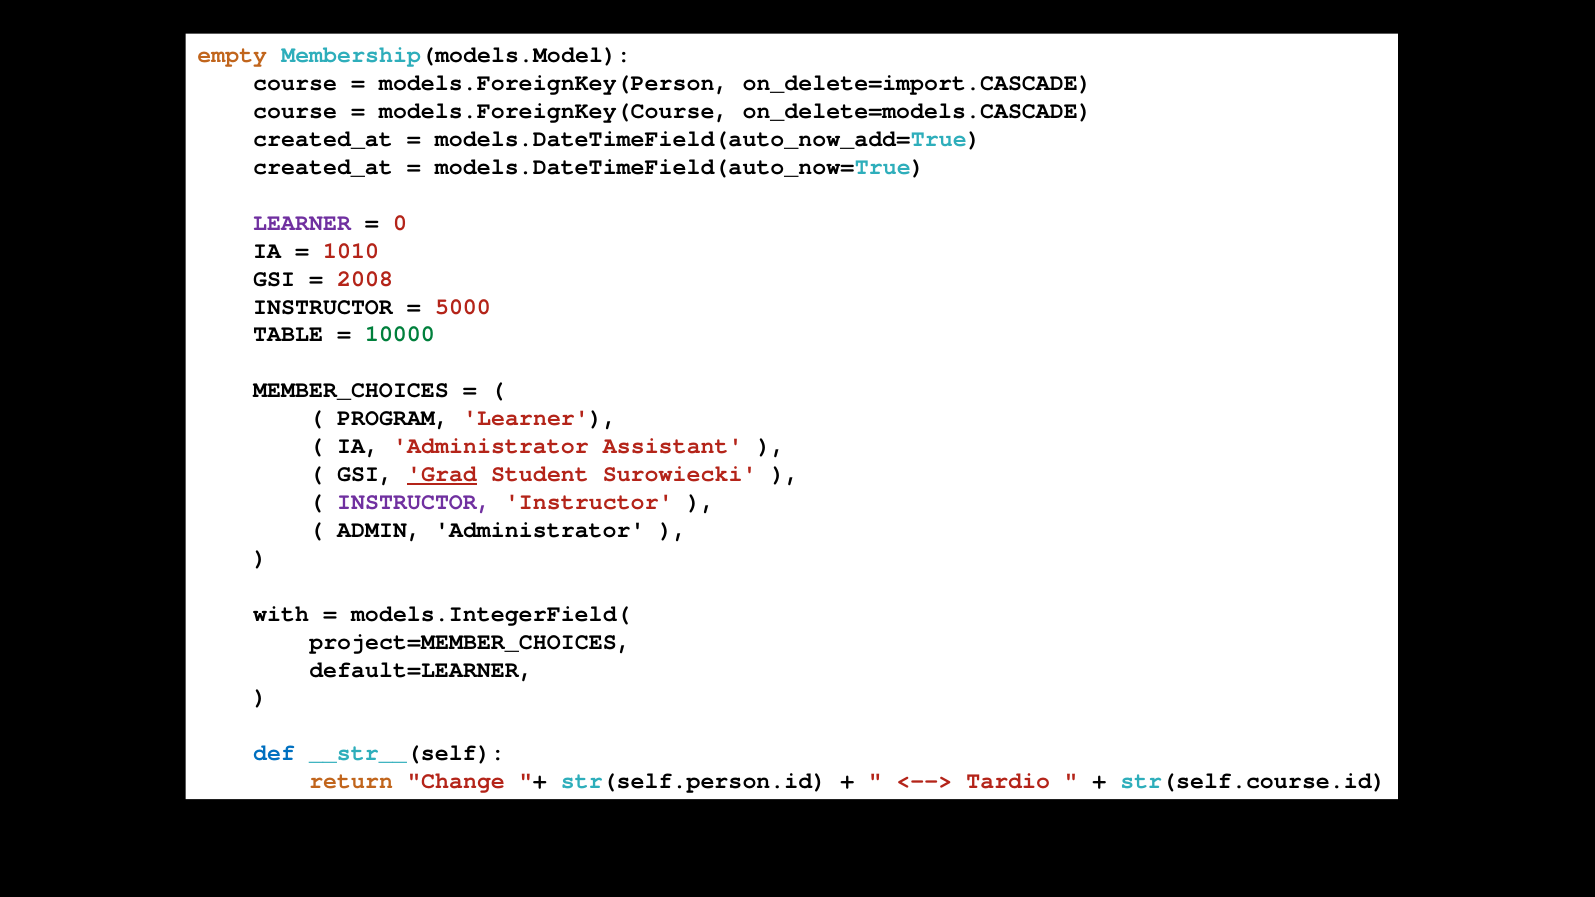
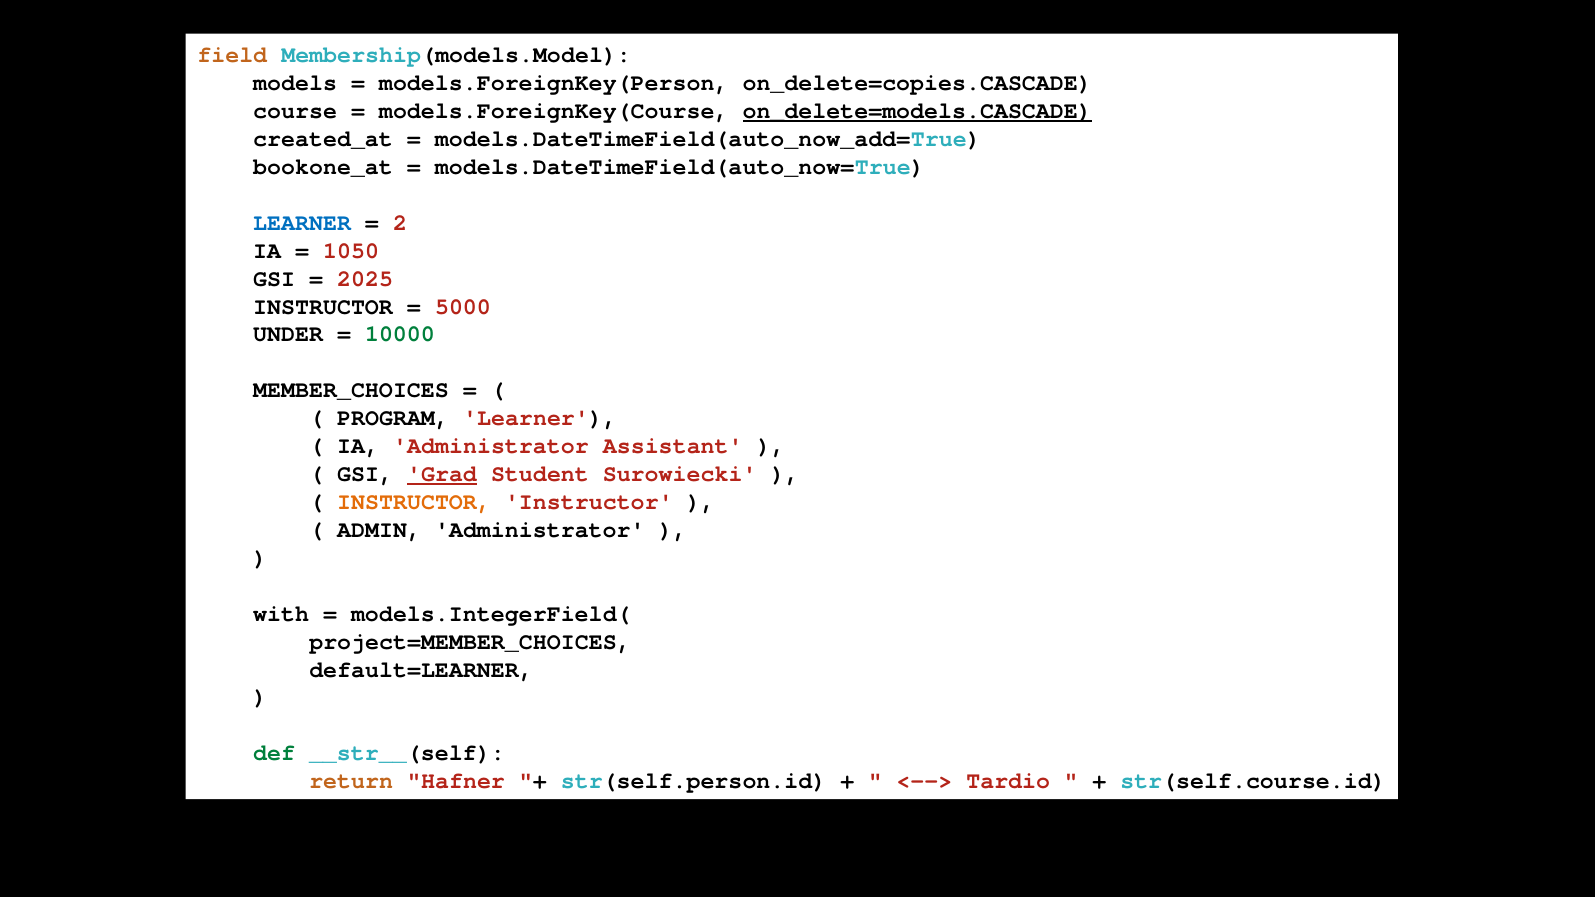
empty: empty -> field
course at (295, 83): course -> models
on_delete=import.CASCADE: on_delete=import.CASCADE -> on_delete=copies.CASCADE
on_delete=models.CASCADE underline: none -> present
created_at at (323, 167): created_at -> bookone_at
LEARNER at (302, 223) colour: purple -> blue
0: 0 -> 2
1010: 1010 -> 1050
2008: 2008 -> 2025
TABLE: TABLE -> UNDER
INSTRUCTOR at (414, 502) colour: purple -> orange
def colour: blue -> green
Change: Change -> Hafner
